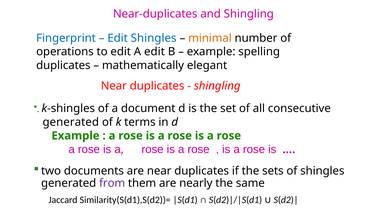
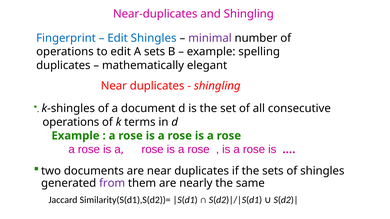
minimal colour: orange -> purple
A edit: edit -> sets
generated at (71, 122): generated -> operations
